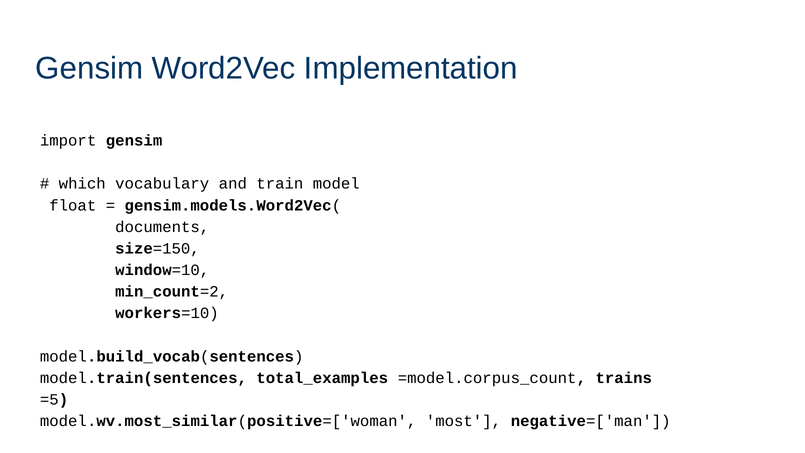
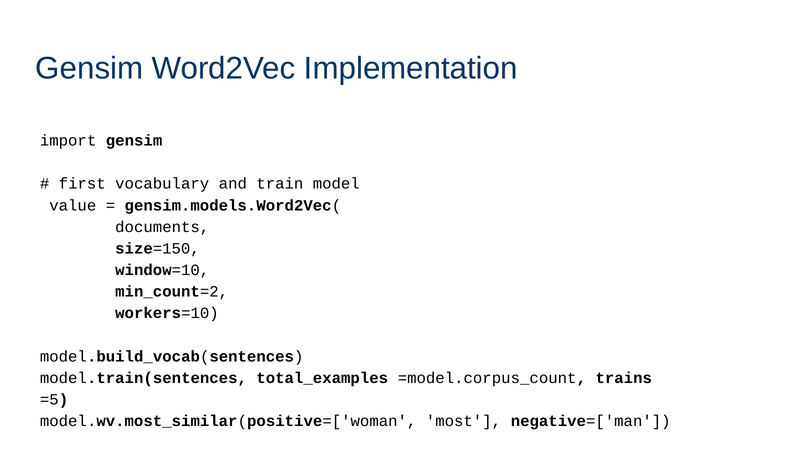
which: which -> first
float: float -> value
